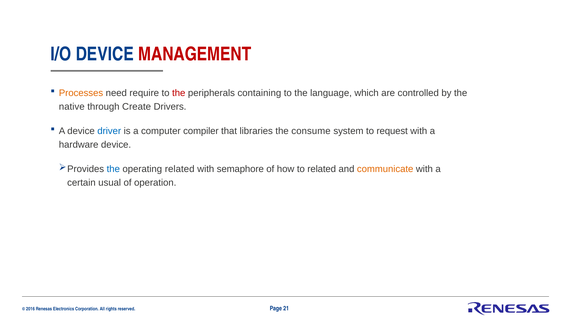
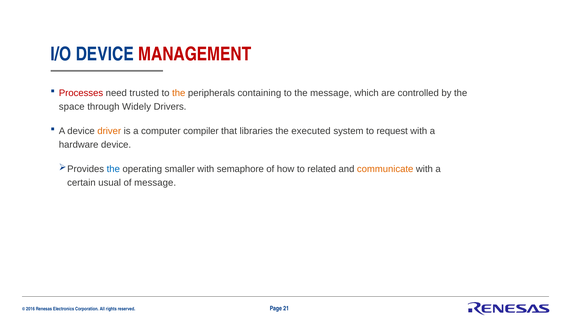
Processes colour: orange -> red
require: require -> trusted
the at (179, 93) colour: red -> orange
the language: language -> message
native: native -> space
Create: Create -> Widely
driver colour: blue -> orange
consume: consume -> executed
operating related: related -> smaller
of operation: operation -> message
